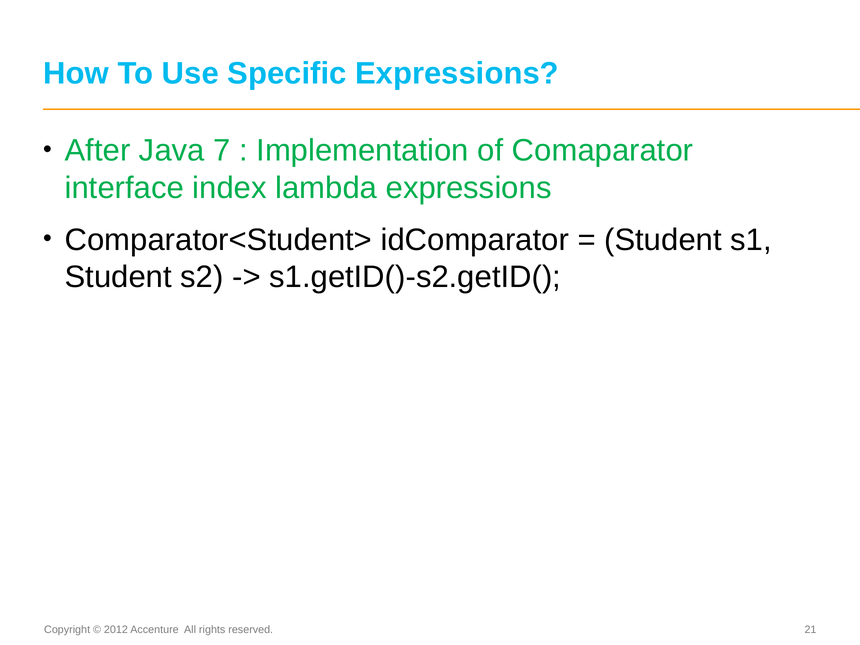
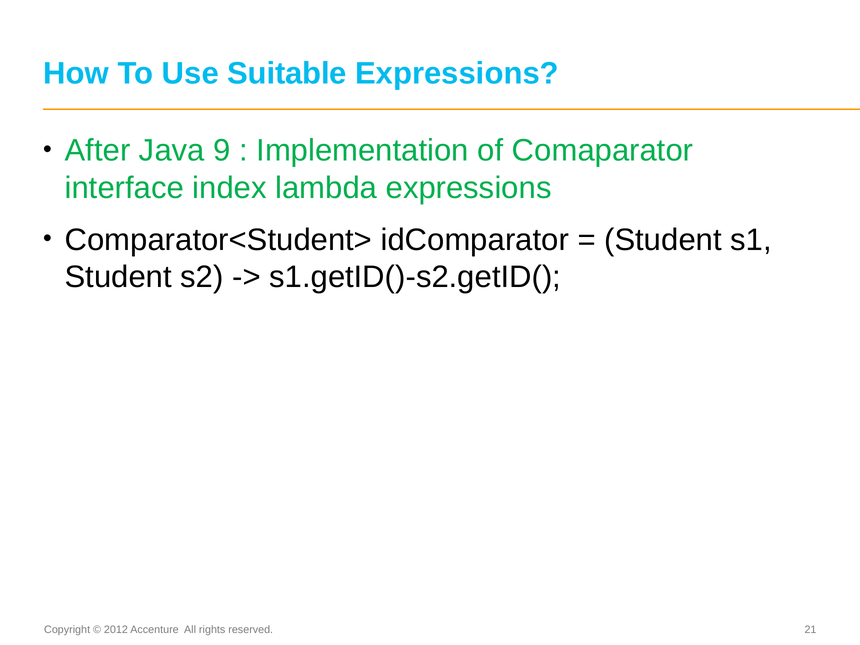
Specific: Specific -> Suitable
7: 7 -> 9
